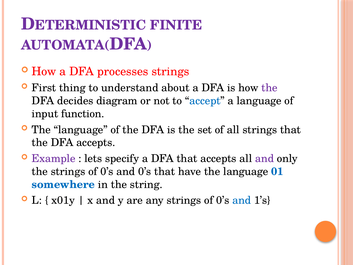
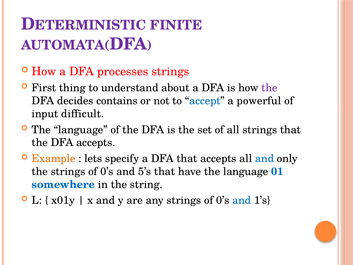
diagram: diagram -> contains
a language: language -> powerful
function: function -> difficult
Example colour: purple -> orange
and at (265, 158) colour: purple -> blue
and 0’s: 0’s -> 5’s
